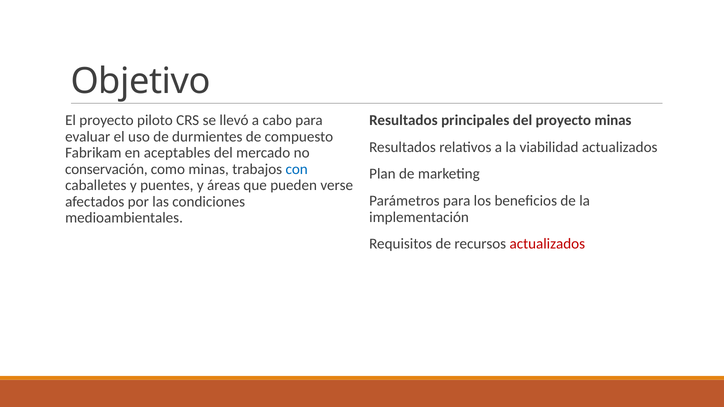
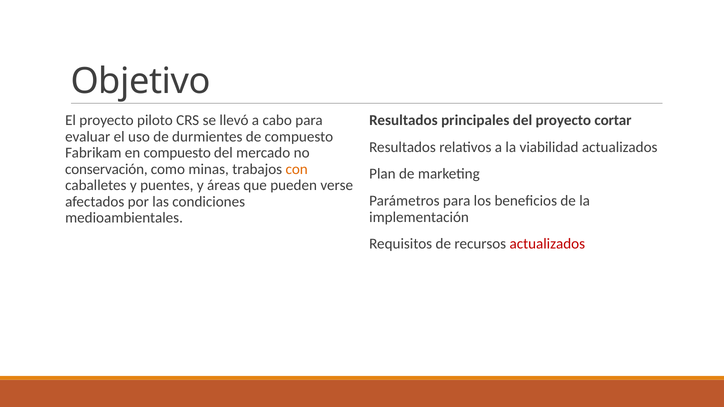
proyecto minas: minas -> cortar
en aceptables: aceptables -> compuesto
con colour: blue -> orange
